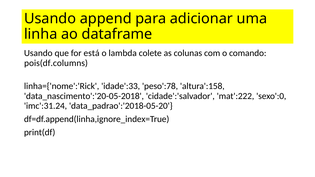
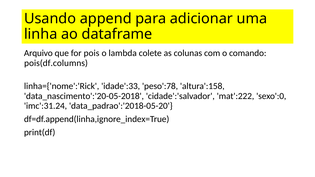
Usando at (38, 53): Usando -> Arquivo
está: está -> pois
